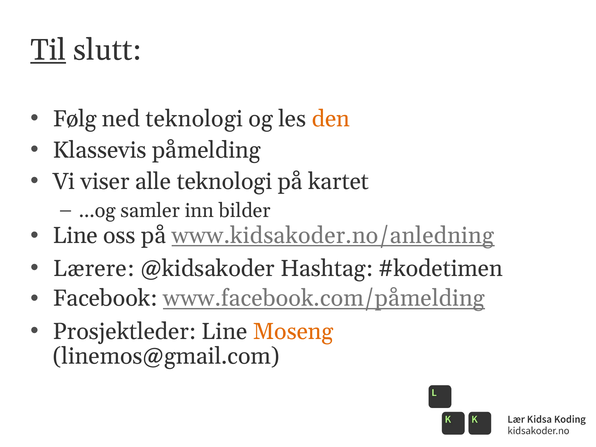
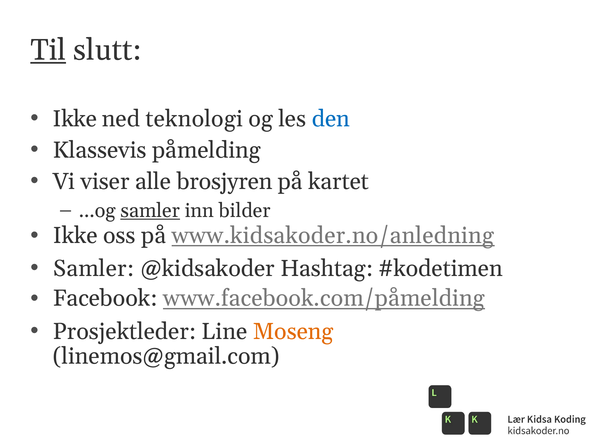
Følg at (75, 119): Følg -> Ikke
den colour: orange -> blue
alle teknologi: teknologi -> brosjyren
samler at (150, 211) underline: none -> present
Line at (75, 235): Line -> Ikke
Lærere at (94, 268): Lærere -> Samler
